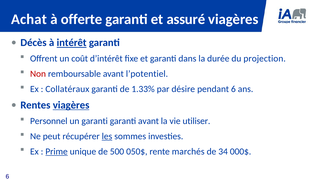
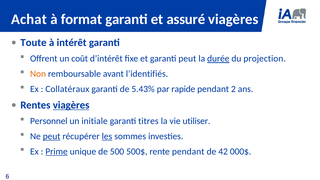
offerte: offerte -> format
Décès: Décès -> Toute
intérêt underline: present -> none
garanti dans: dans -> peut
durée underline: none -> present
Non colour: red -> orange
l’potentiel: l’potentiel -> l’identifiés
1.33%: 1.33% -> 5.43%
désire: désire -> rapide
pendant 6: 6 -> 2
un garanti: garanti -> initiale
garanti avant: avant -> titres
peut at (52, 136) underline: none -> present
050$: 050$ -> 500$
rente marchés: marchés -> pendant
34: 34 -> 42
